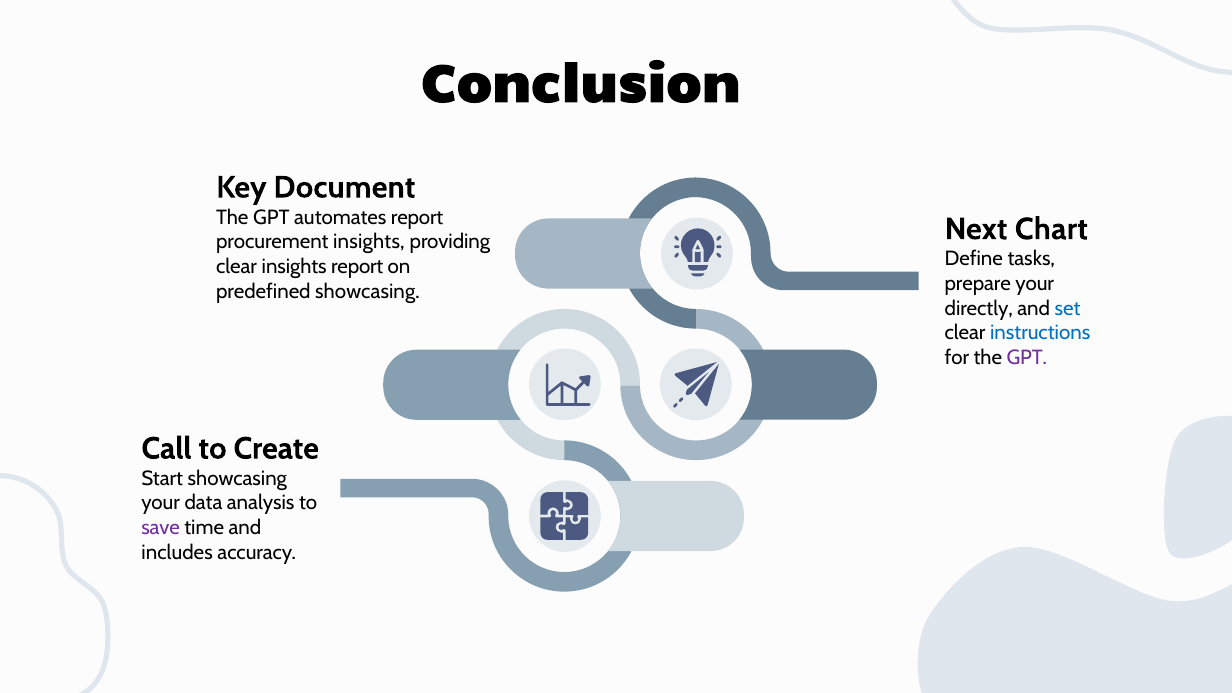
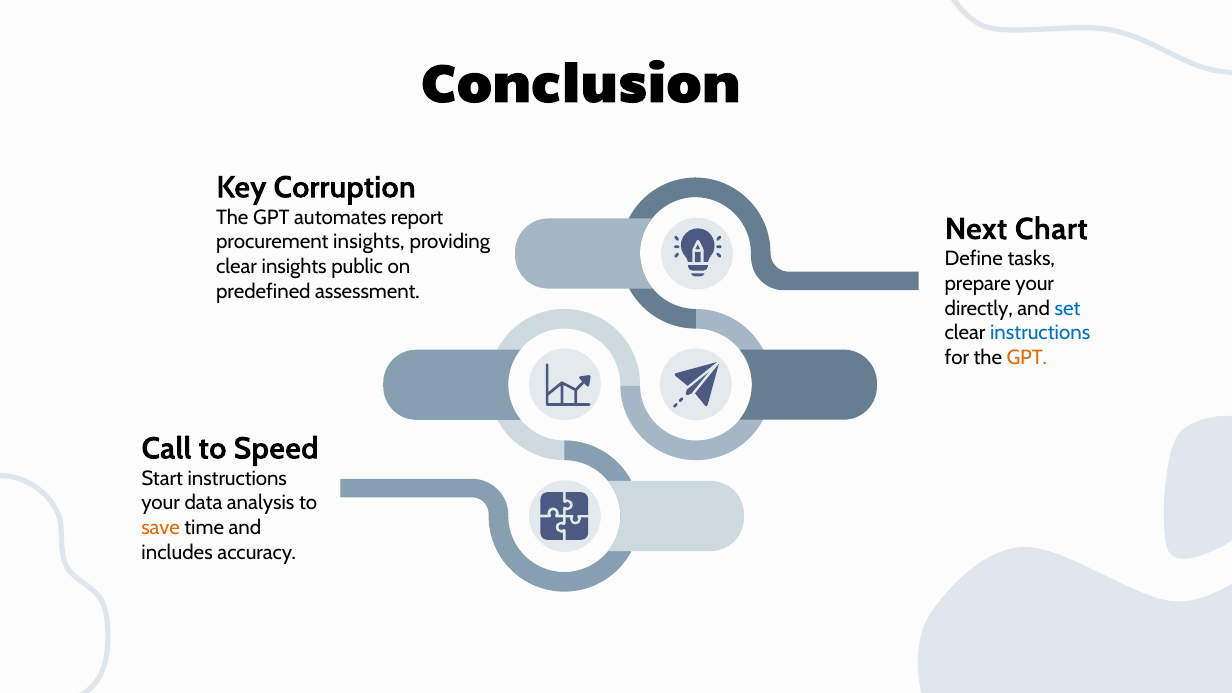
Document: Document -> Corruption
insights report: report -> public
predefined showcasing: showcasing -> assessment
GPT at (1027, 358) colour: purple -> orange
Create: Create -> Speed
Start showcasing: showcasing -> instructions
save colour: purple -> orange
